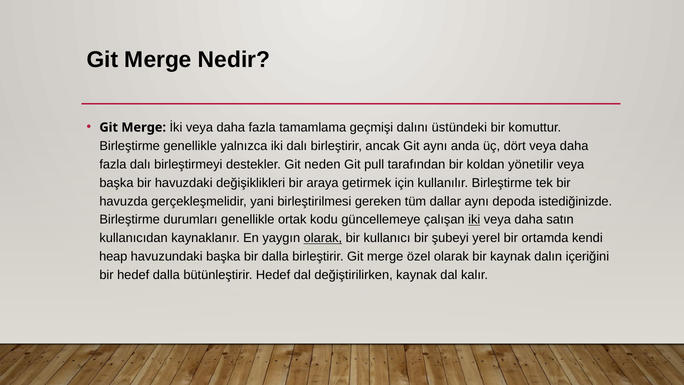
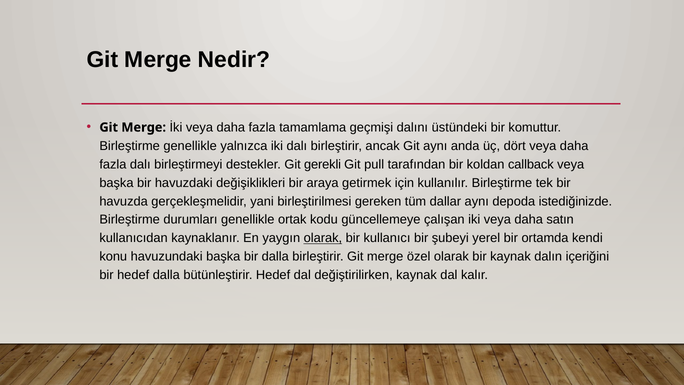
neden: neden -> gerekli
yönetilir: yönetilir -> callback
iki at (474, 220) underline: present -> none
heap: heap -> konu
